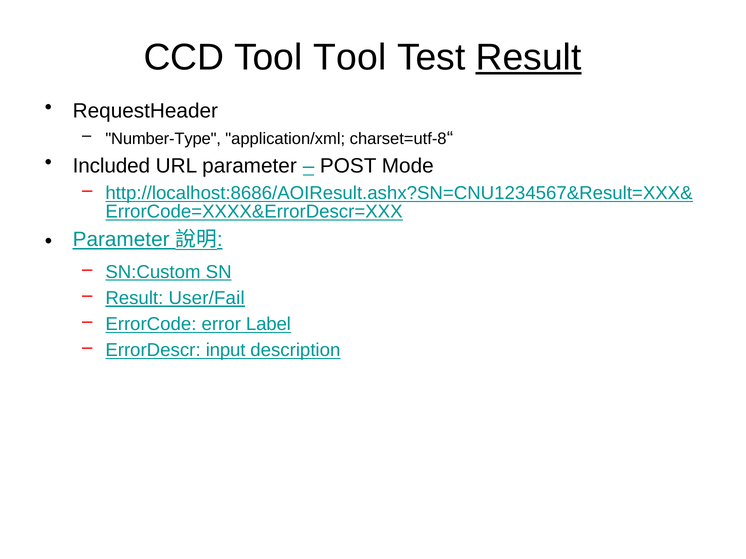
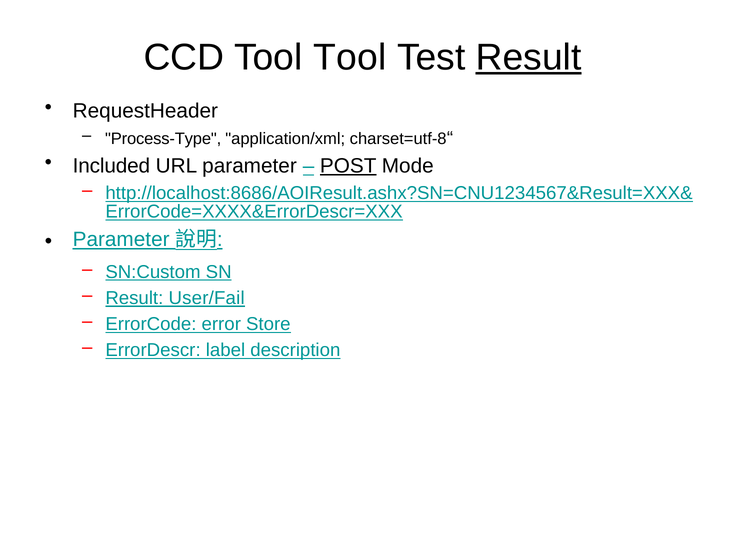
Number-Type: Number-Type -> Process-Type
POST underline: none -> present
Label: Label -> Store
input: input -> label
